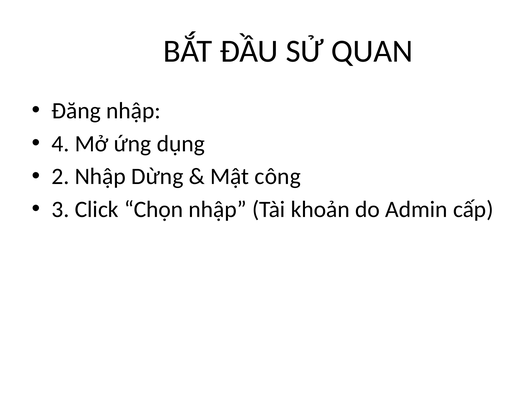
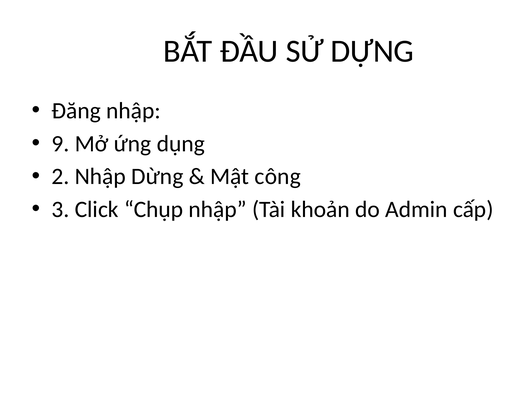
QUAN: QUAN -> DỰNG
4: 4 -> 9
Chọn: Chọn -> Chụp
